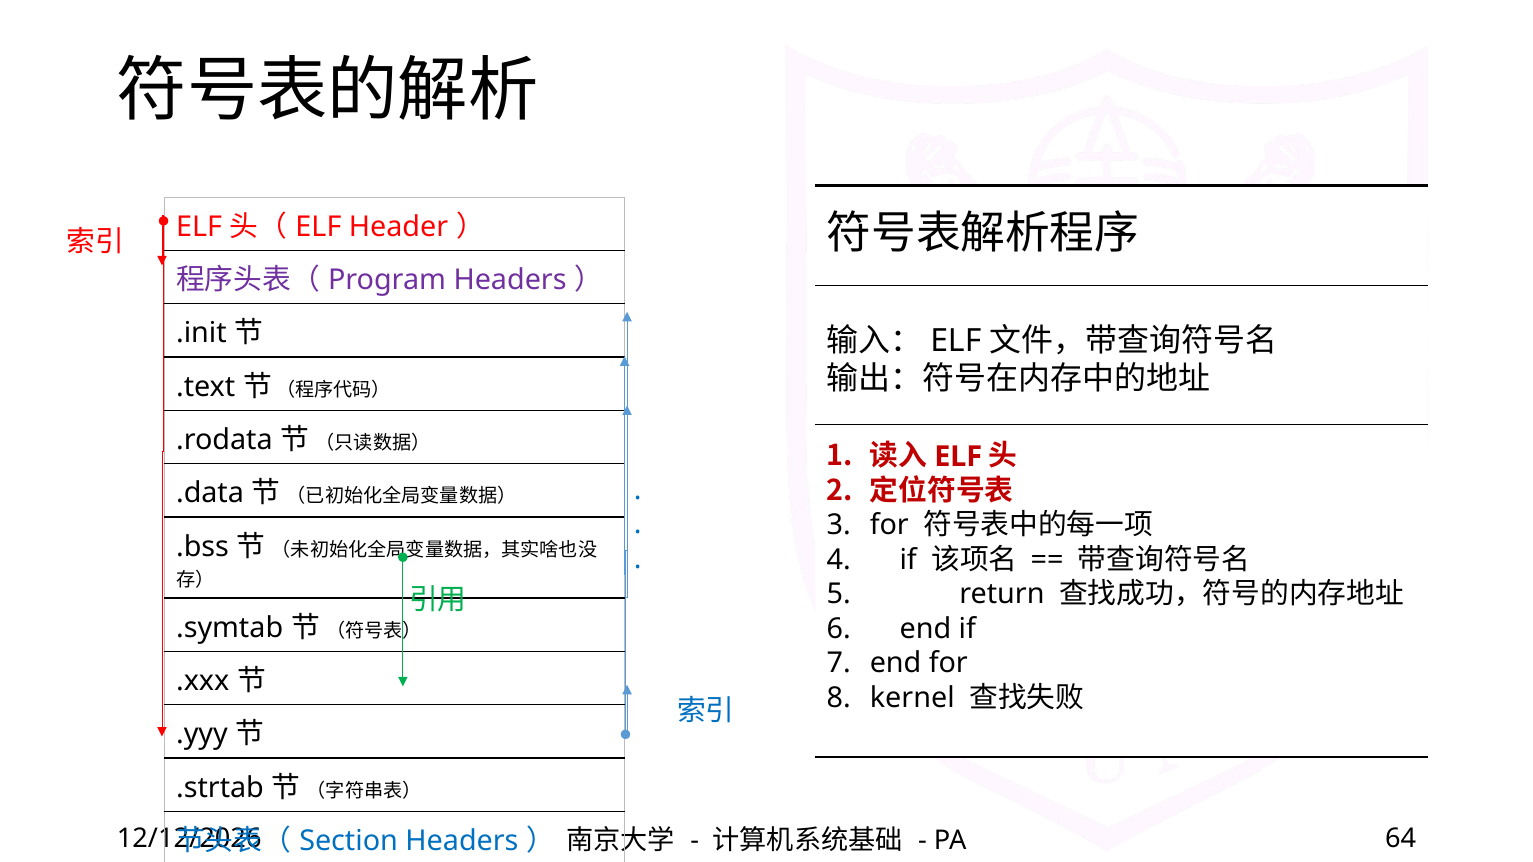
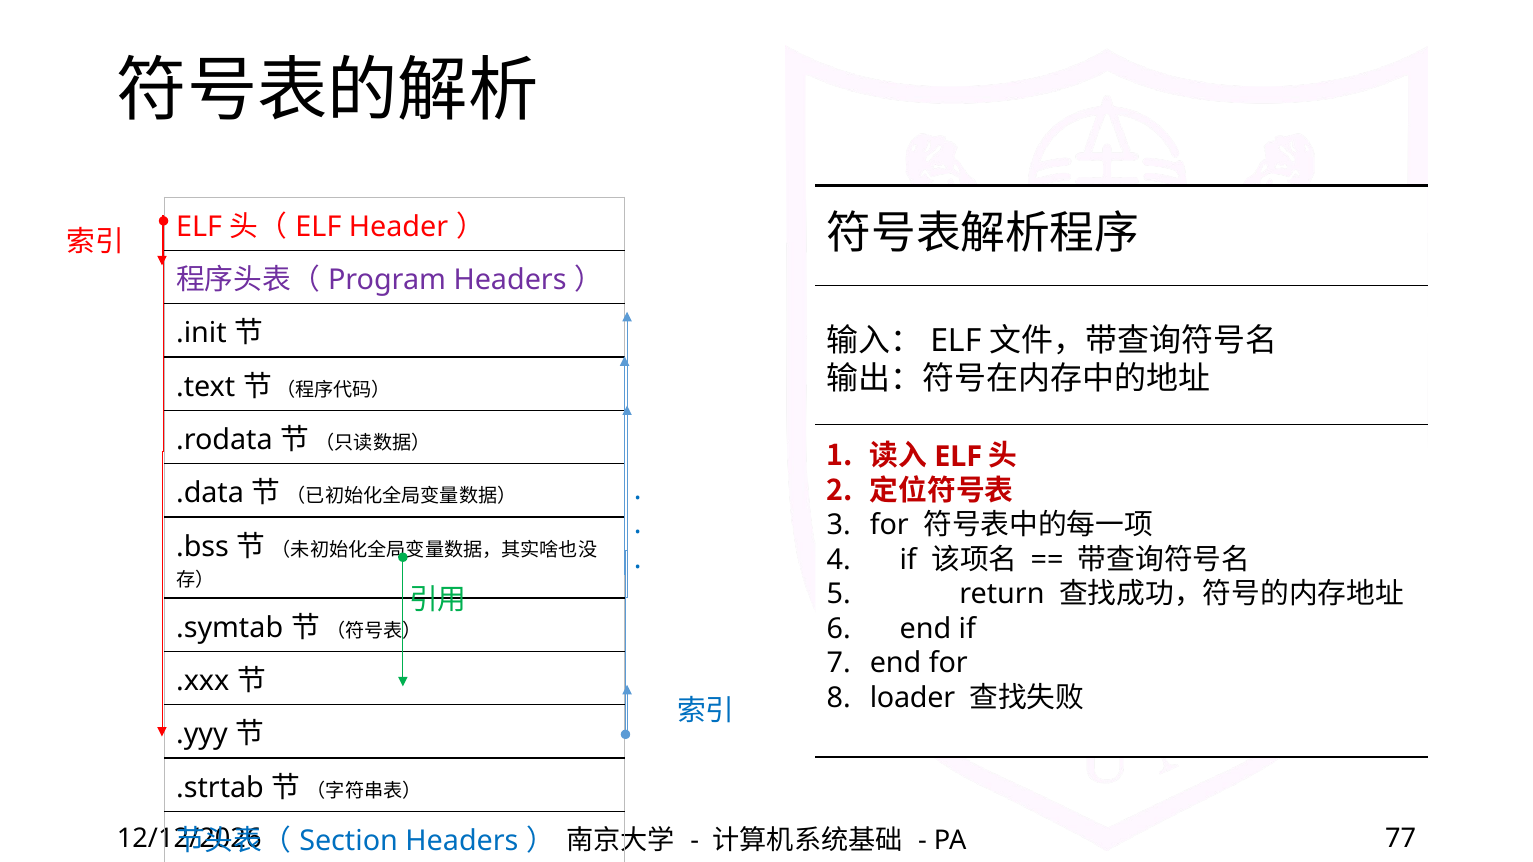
kernel: kernel -> loader
64: 64 -> 77
